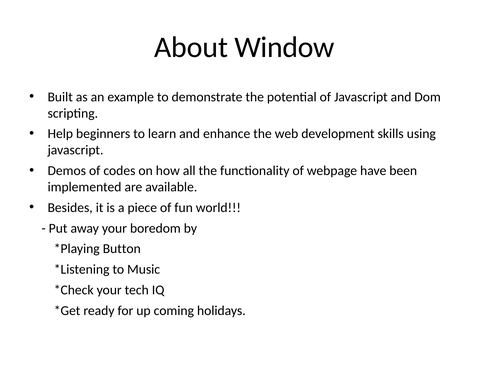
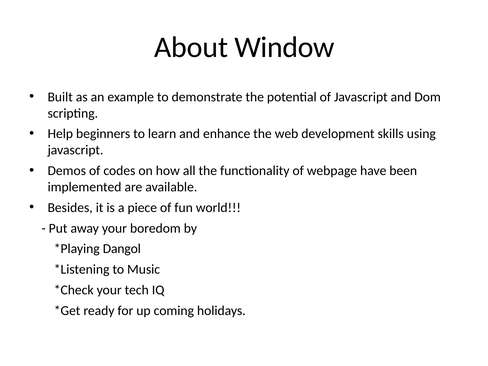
Button: Button -> Dangol
